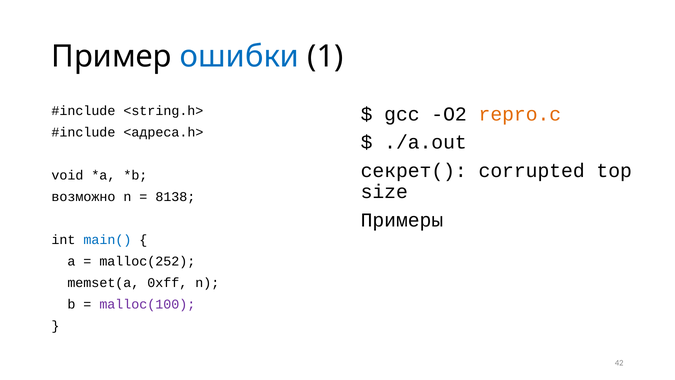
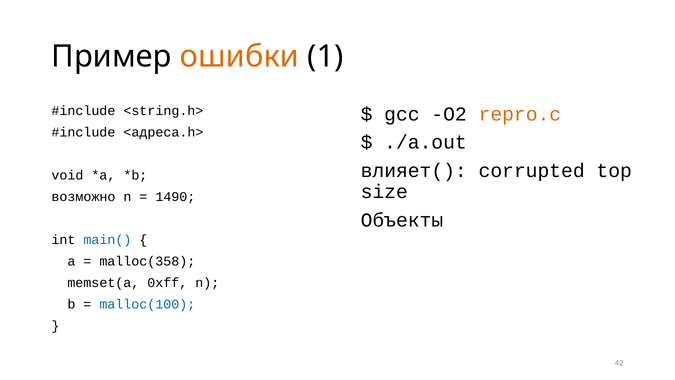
ошибки colour: blue -> orange
секрет(: секрет( -> влияет(
8138: 8138 -> 1490
Примеры: Примеры -> Объекты
malloc(252: malloc(252 -> malloc(358
malloc(100 colour: purple -> blue
